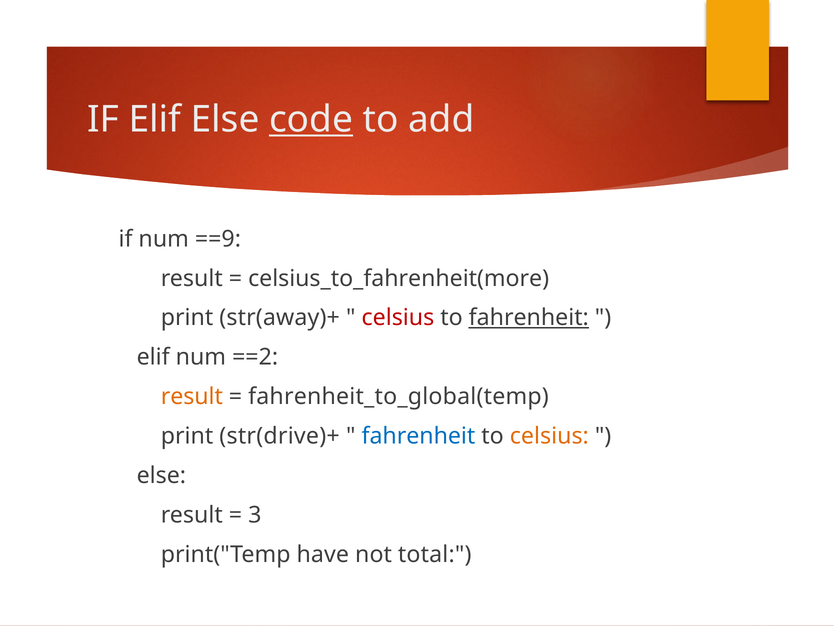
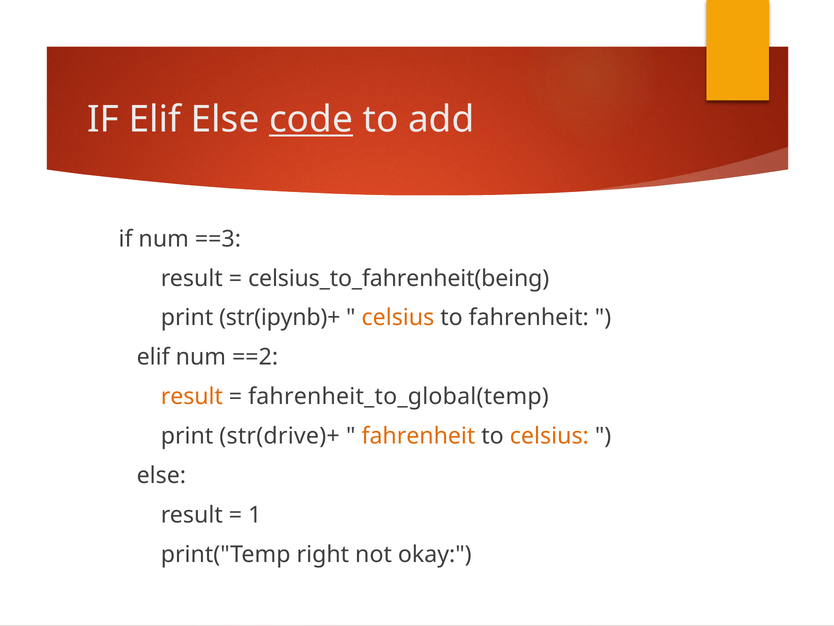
==9: ==9 -> ==3
celsius_to_fahrenheit(more: celsius_to_fahrenheit(more -> celsius_to_fahrenheit(being
str(away)+: str(away)+ -> str(ipynb)+
celsius at (398, 318) colour: red -> orange
fahrenheit at (529, 318) underline: present -> none
fahrenheit at (418, 436) colour: blue -> orange
3: 3 -> 1
have: have -> right
total: total -> okay
